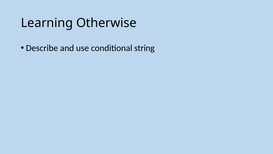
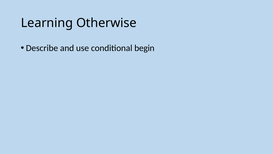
string: string -> begin
